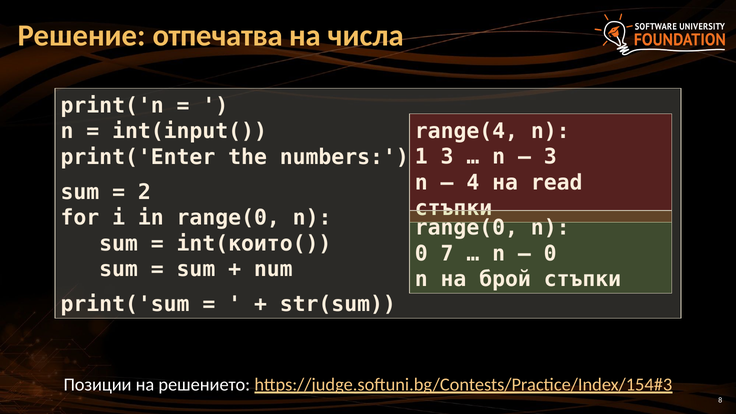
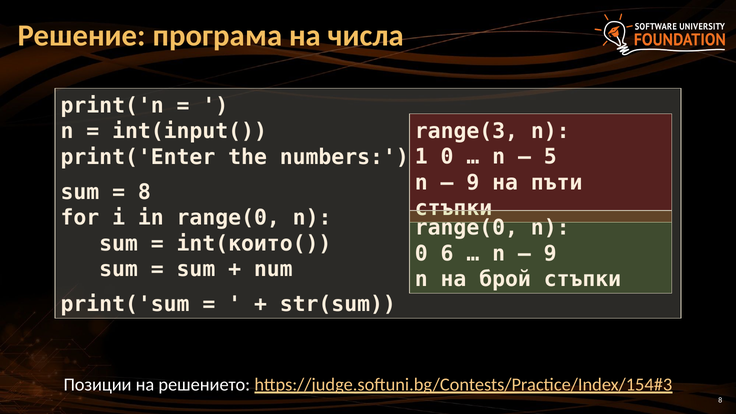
отпечатва: отпечатва -> програма
range(4: range(4 -> range(3
1 3: 3 -> 0
3 at (550, 157): 3 -> 5
4 at (473, 183): 4 -> 9
read: read -> пъти
2 at (144, 192): 2 -> 8
7: 7 -> 6
0 at (550, 254): 0 -> 9
